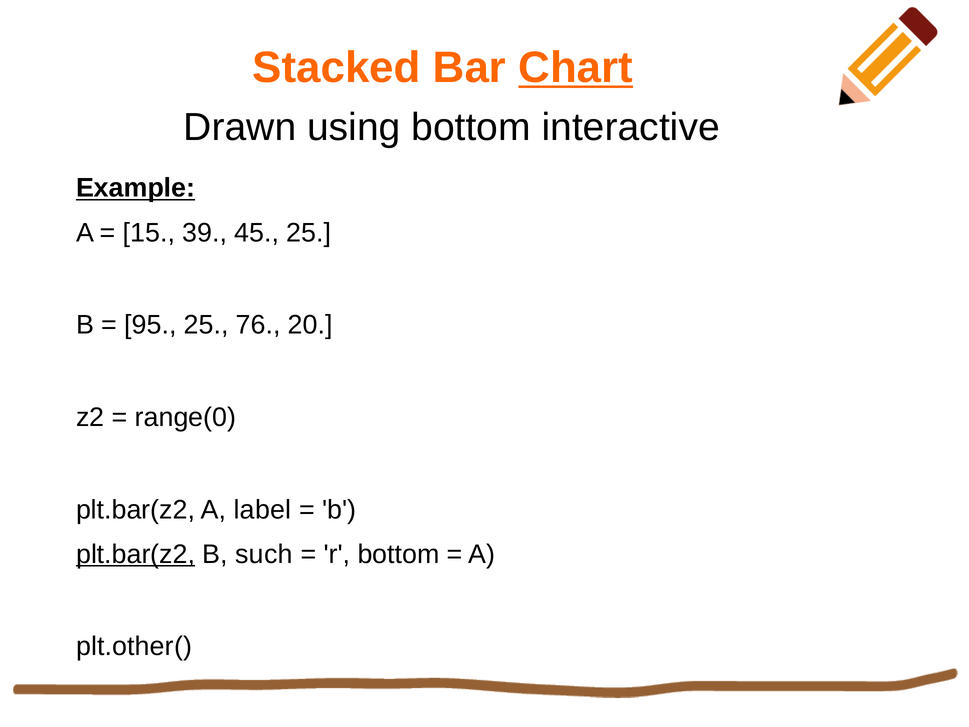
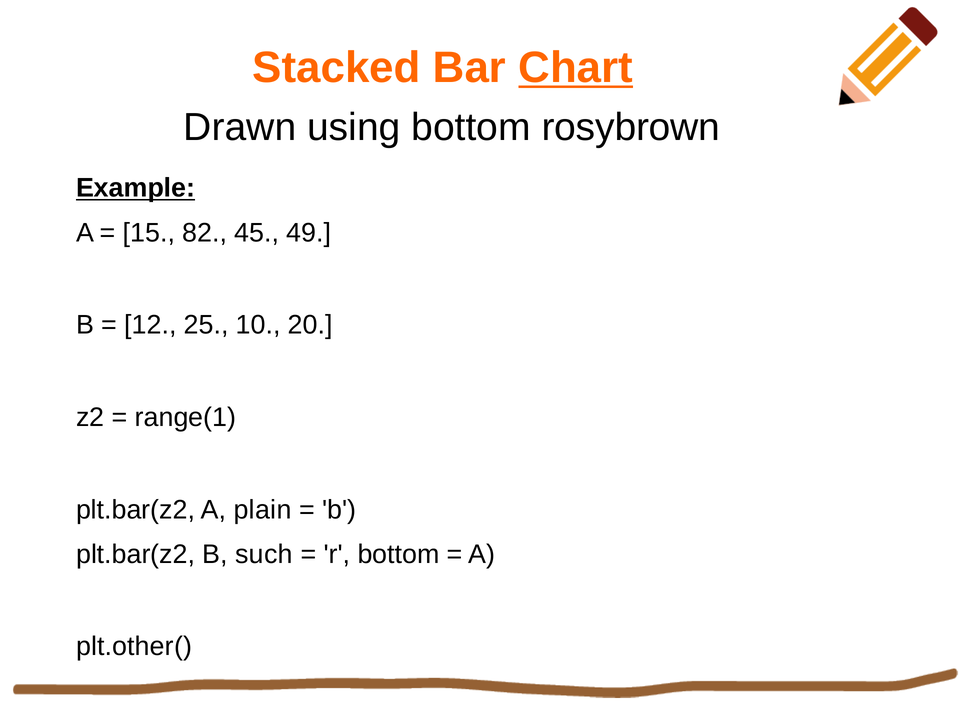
interactive: interactive -> rosybrown
39: 39 -> 82
45 25: 25 -> 49
95: 95 -> 12
76: 76 -> 10
range(0: range(0 -> range(1
label: label -> plain
plt.bar(z2 at (136, 554) underline: present -> none
